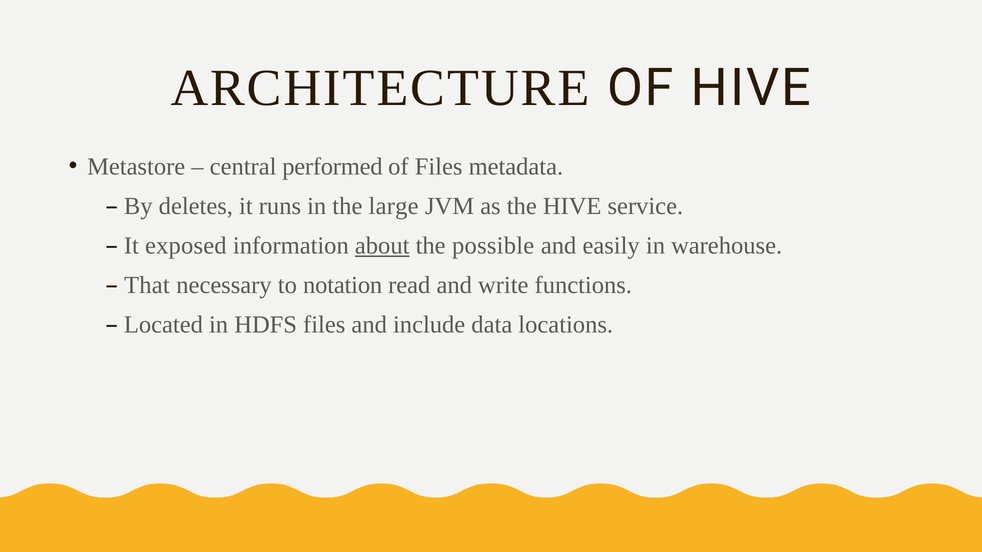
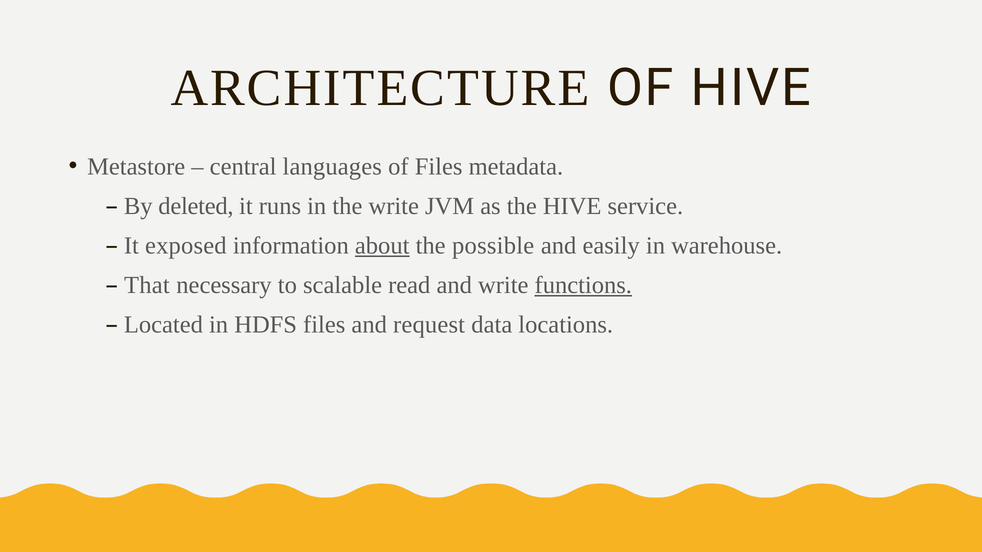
performed: performed -> languages
deletes: deletes -> deleted
the large: large -> write
notation: notation -> scalable
functions underline: none -> present
include: include -> request
